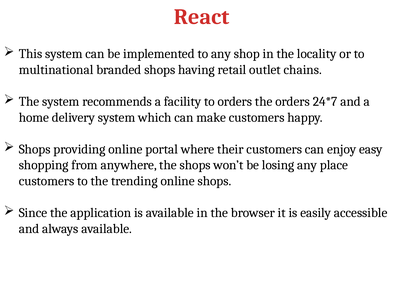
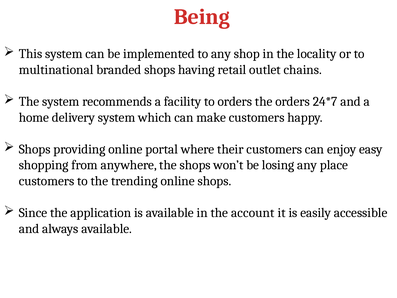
React: React -> Being
browser: browser -> account
